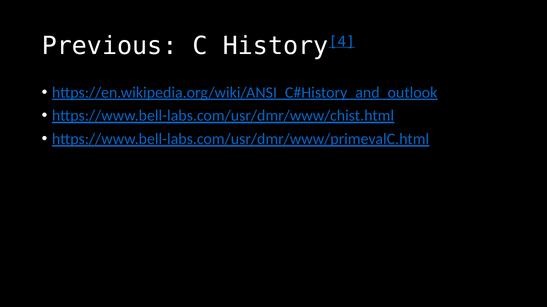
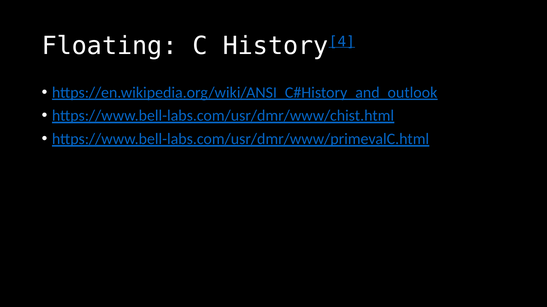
Previous: Previous -> Floating
